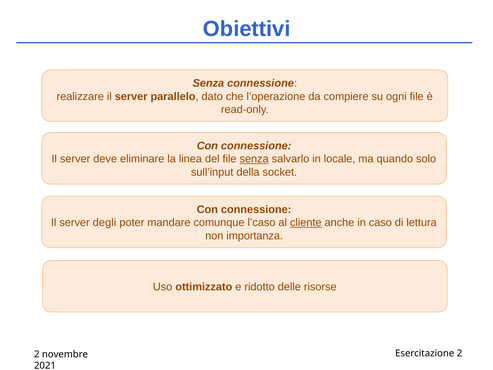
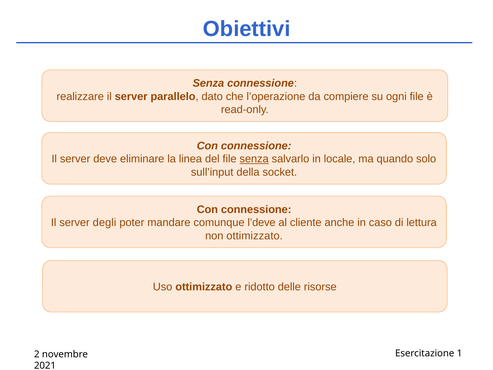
l’caso: l’caso -> l’deve
cliente underline: present -> none
non importanza: importanza -> ottimizzato
Esercitazione 2: 2 -> 1
